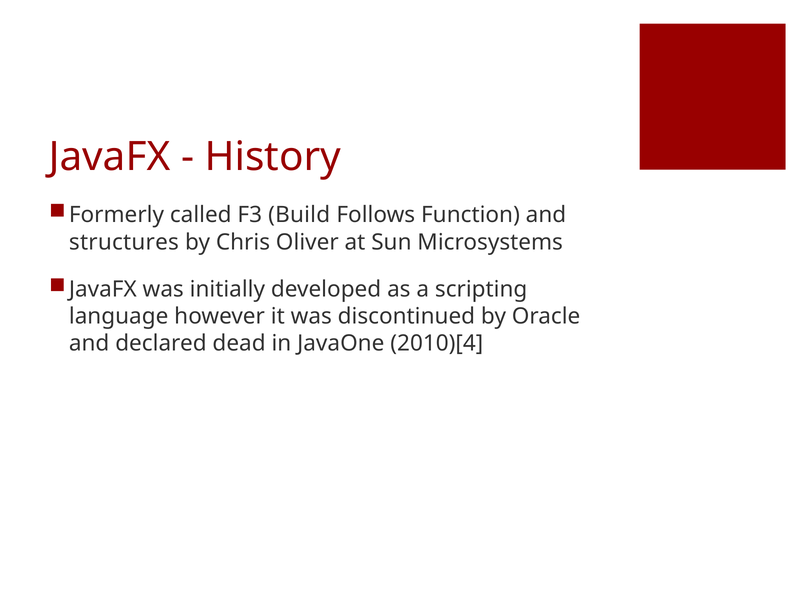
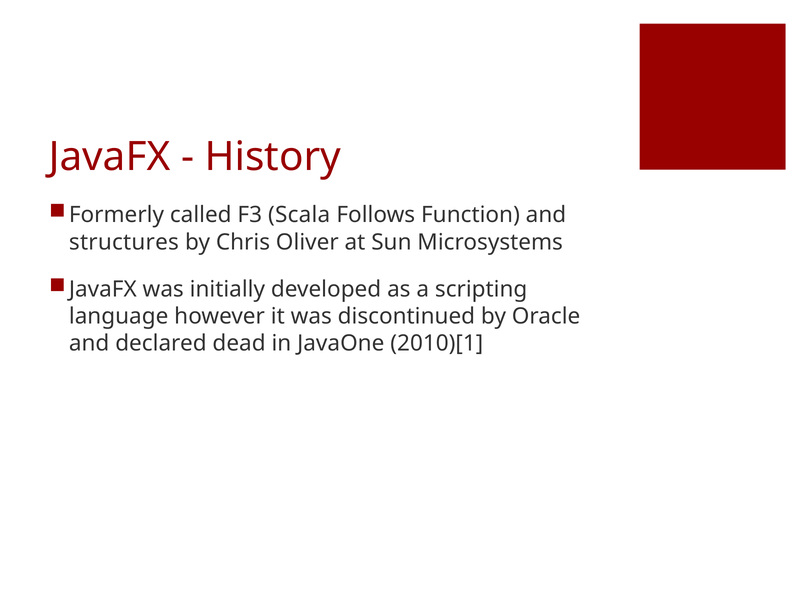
Build: Build -> Scala
2010)[4: 2010)[4 -> 2010)[1
